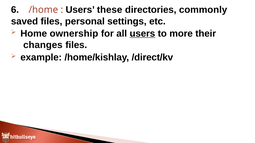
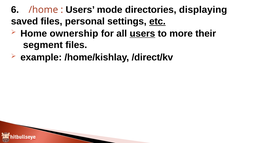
these: these -> mode
commonly: commonly -> displaying
etc underline: none -> present
changes: changes -> segment
